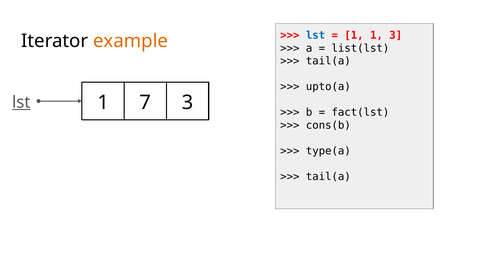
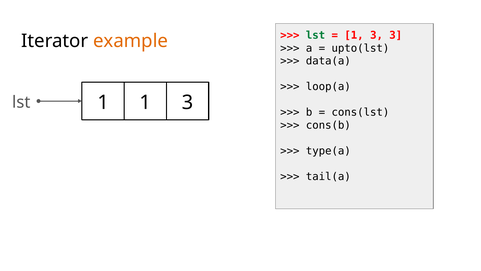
lst at (316, 35) colour: blue -> green
1 at (377, 35): 1 -> 3
list(lst: list(lst -> upto(lst
tail(a at (328, 61): tail(a -> data(a
upto(a: upto(a -> loop(a
1 7: 7 -> 1
lst at (21, 102) underline: present -> none
fact(lst: fact(lst -> cons(lst
